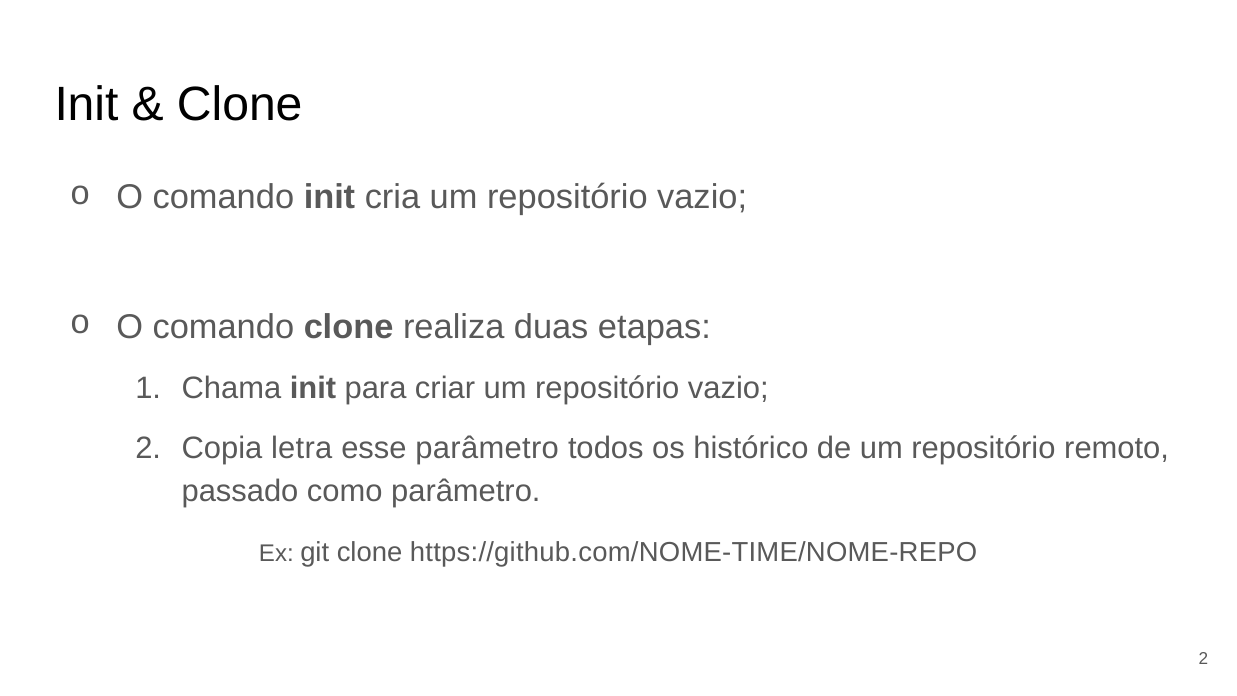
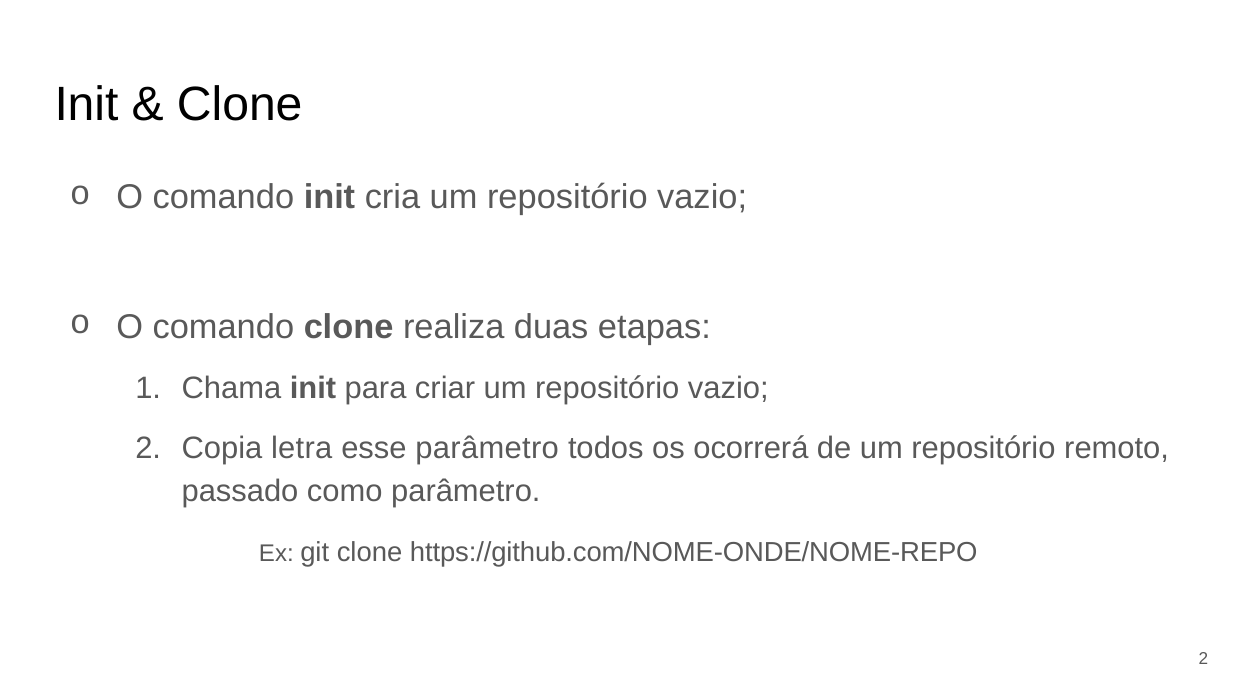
histórico: histórico -> ocorrerá
https://github.com/NOME-TIME/NOME-REPO: https://github.com/NOME-TIME/NOME-REPO -> https://github.com/NOME-ONDE/NOME-REPO
